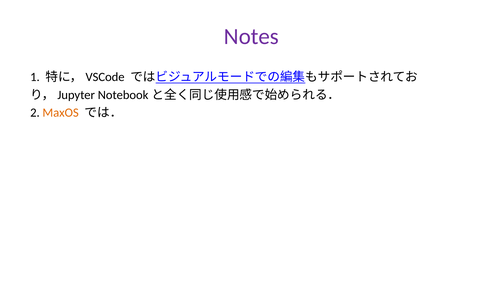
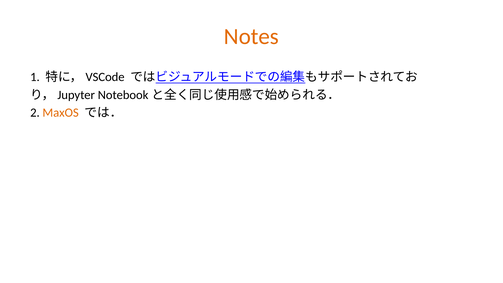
Notes colour: purple -> orange
